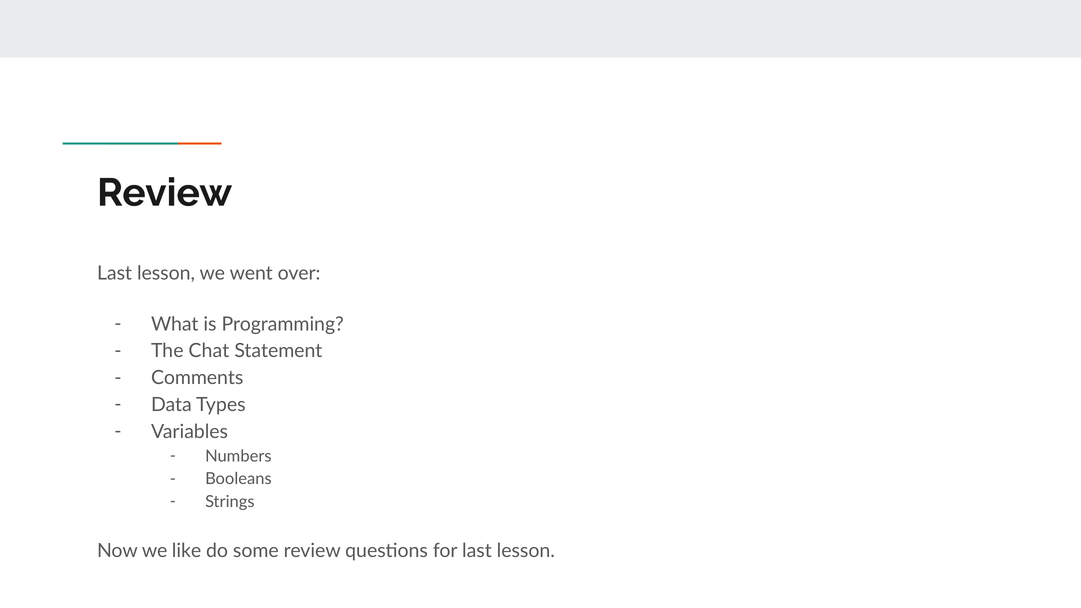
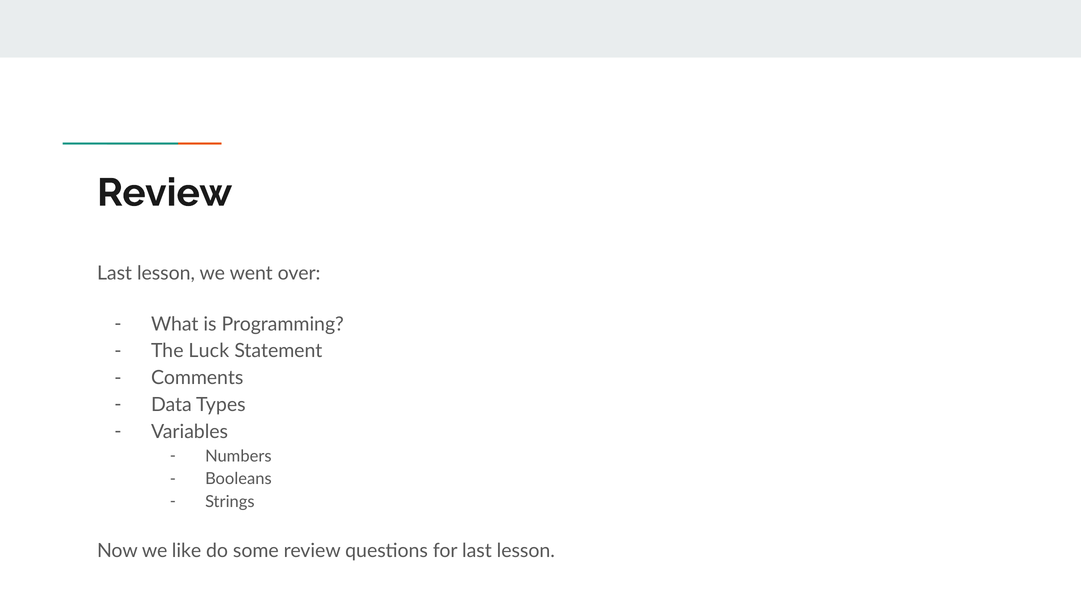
Chat: Chat -> Luck
